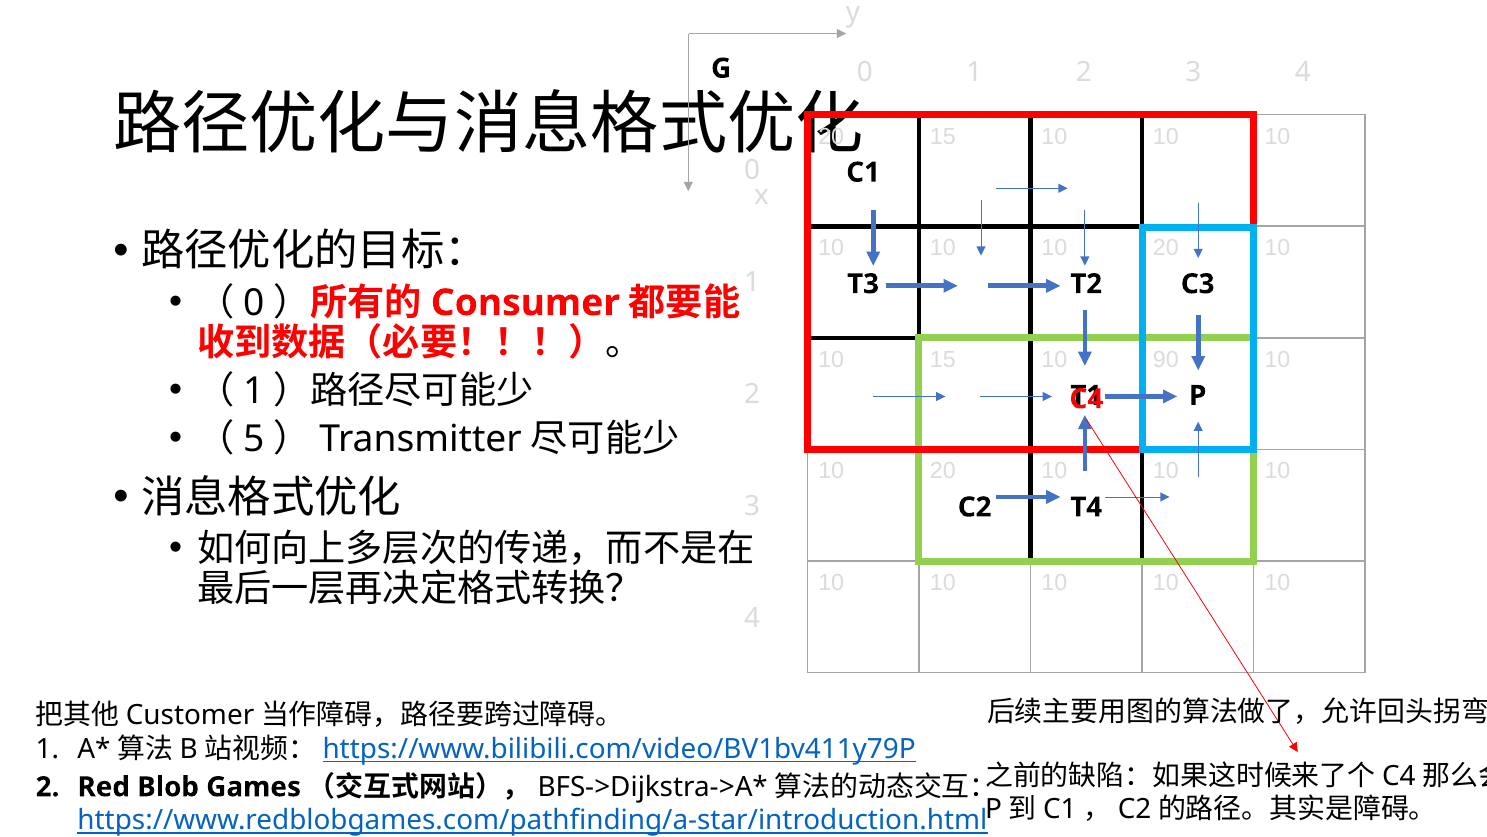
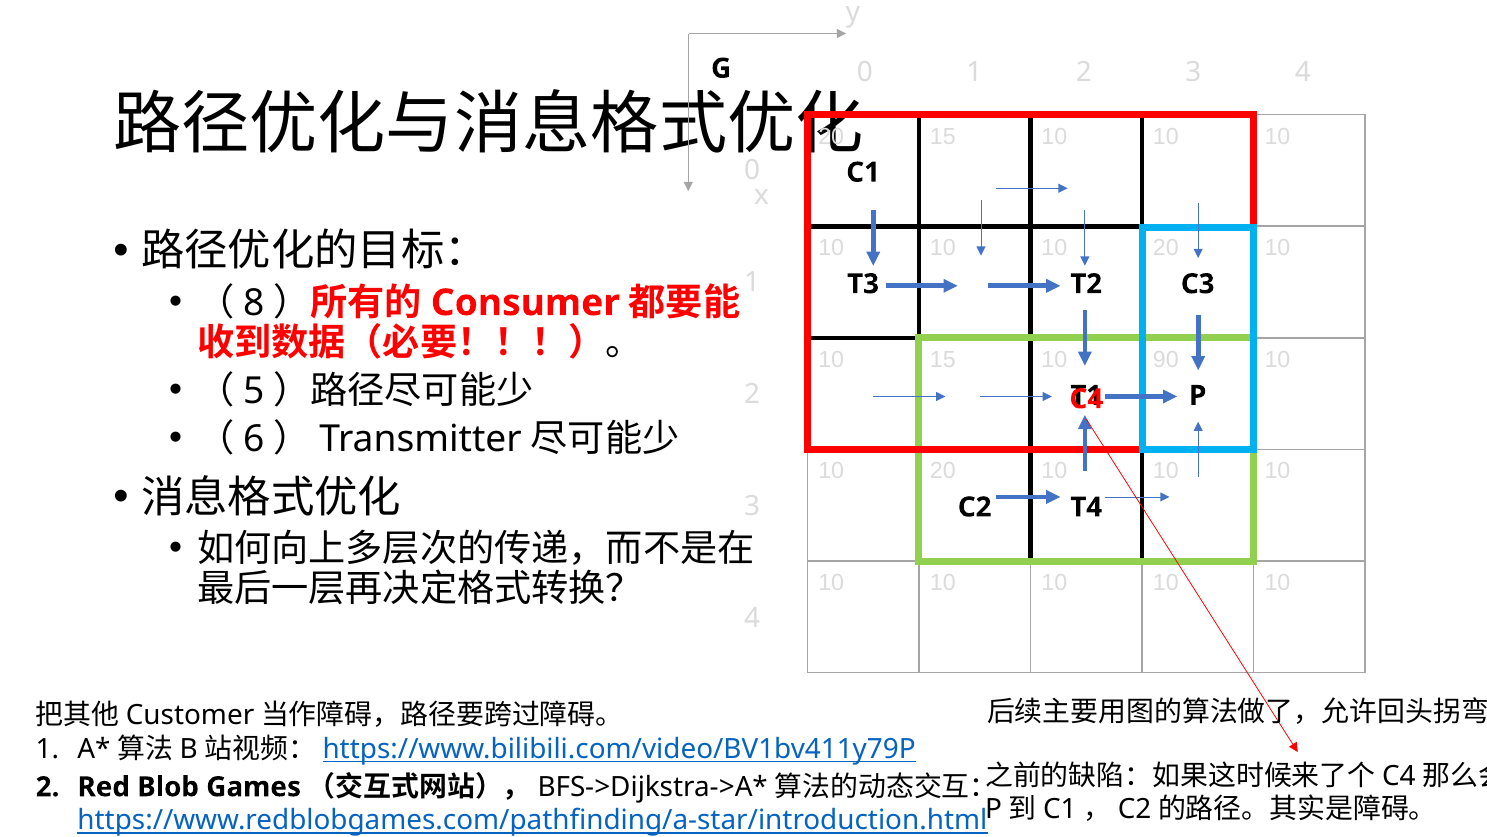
0 at (254, 303): 0 -> 8
1 at (254, 391): 1 -> 5
5: 5 -> 6
